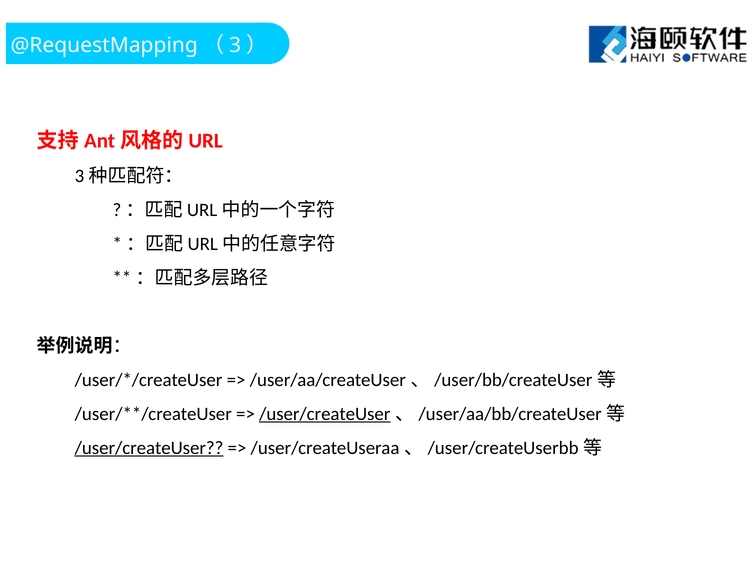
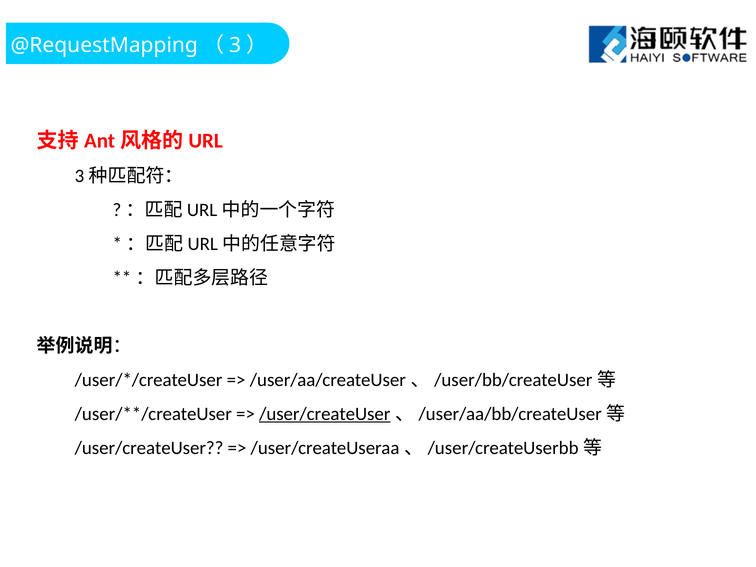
/user/createUser at (149, 448) underline: present -> none
